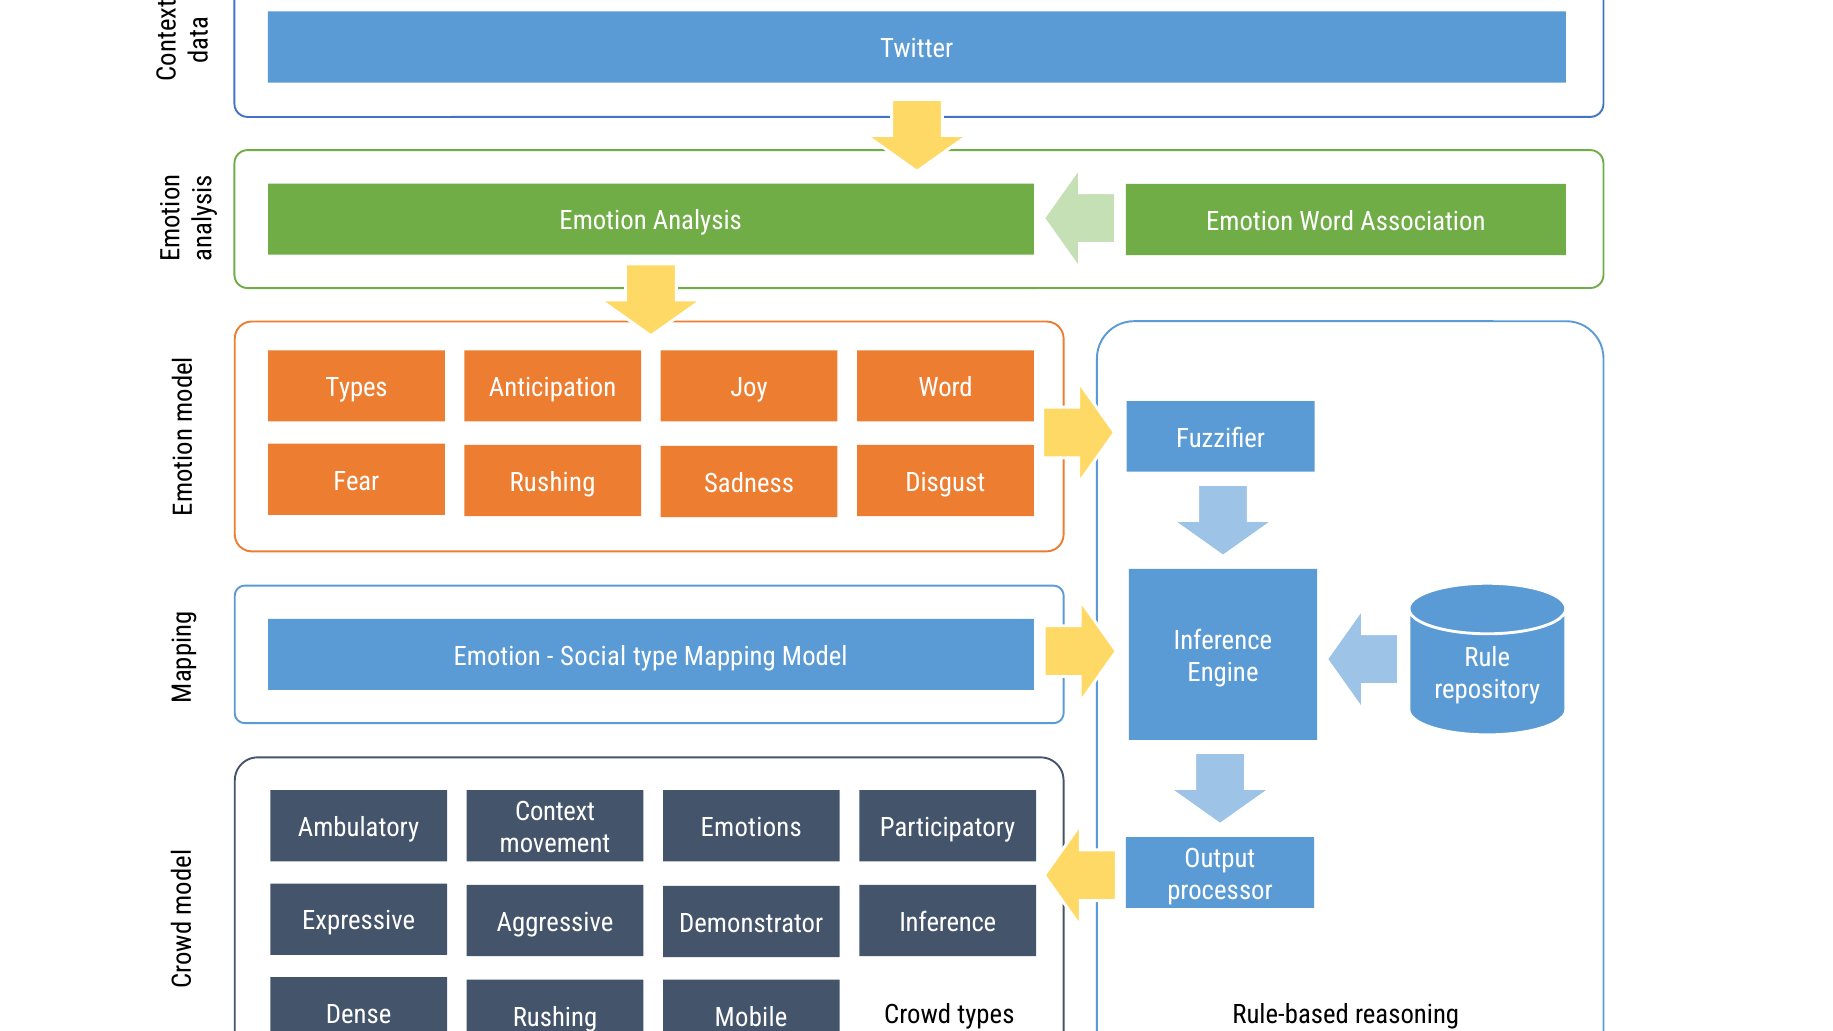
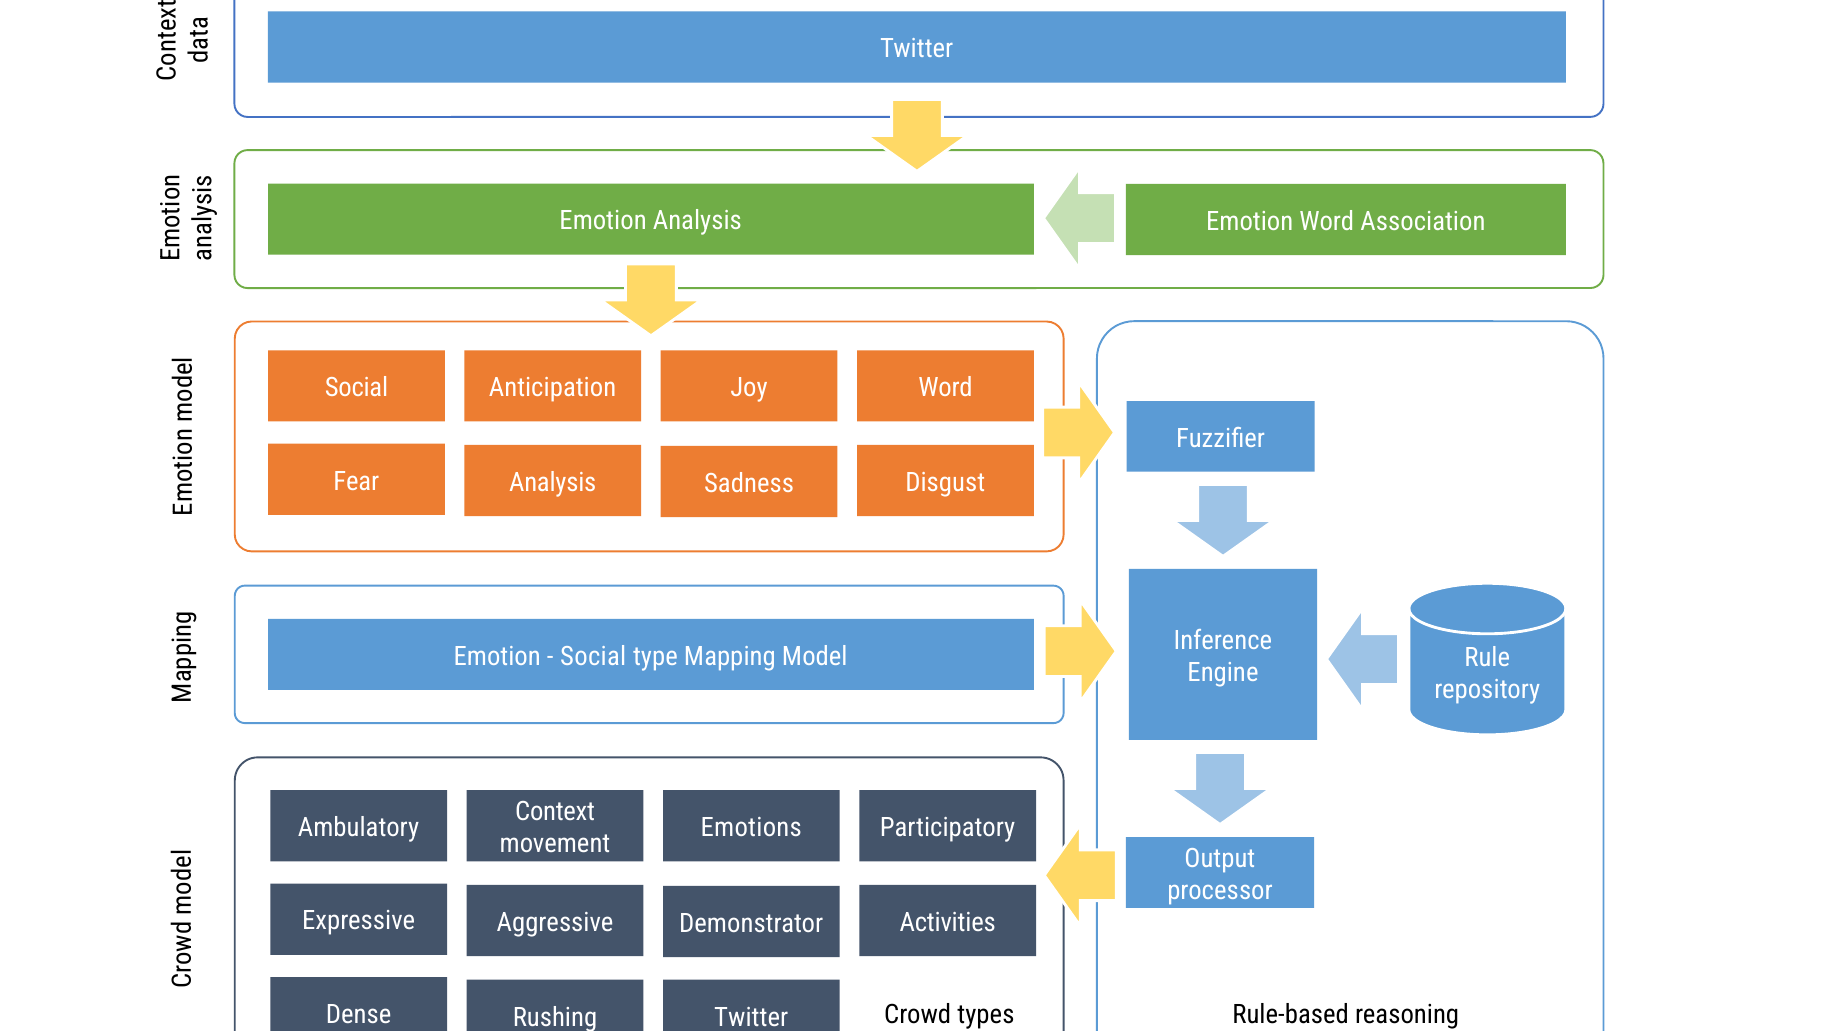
Types at (356, 388): Types -> Social
Fear Rushing: Rushing -> Analysis
Demonstrator Inference: Inference -> Activities
Rushing Mobile: Mobile -> Twitter
